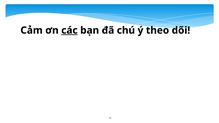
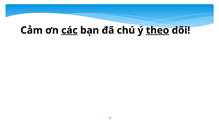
theo underline: none -> present
